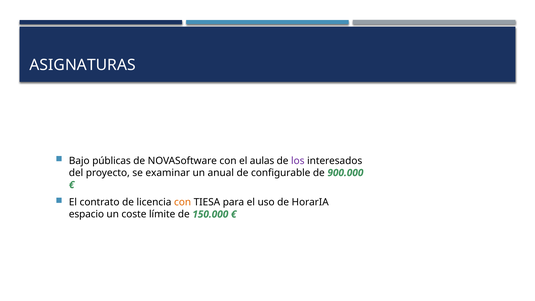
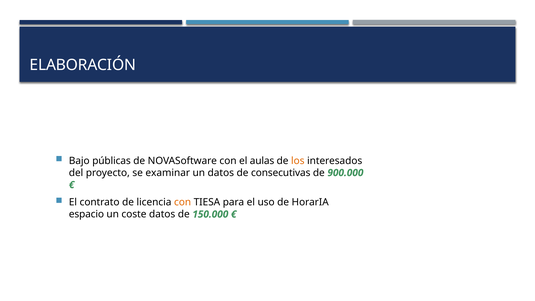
ASIGNATURAS: ASIGNATURAS -> ELABORACIÓN
los colour: purple -> orange
un anual: anual -> datos
configurable: configurable -> consecutivas
coste límite: límite -> datos
